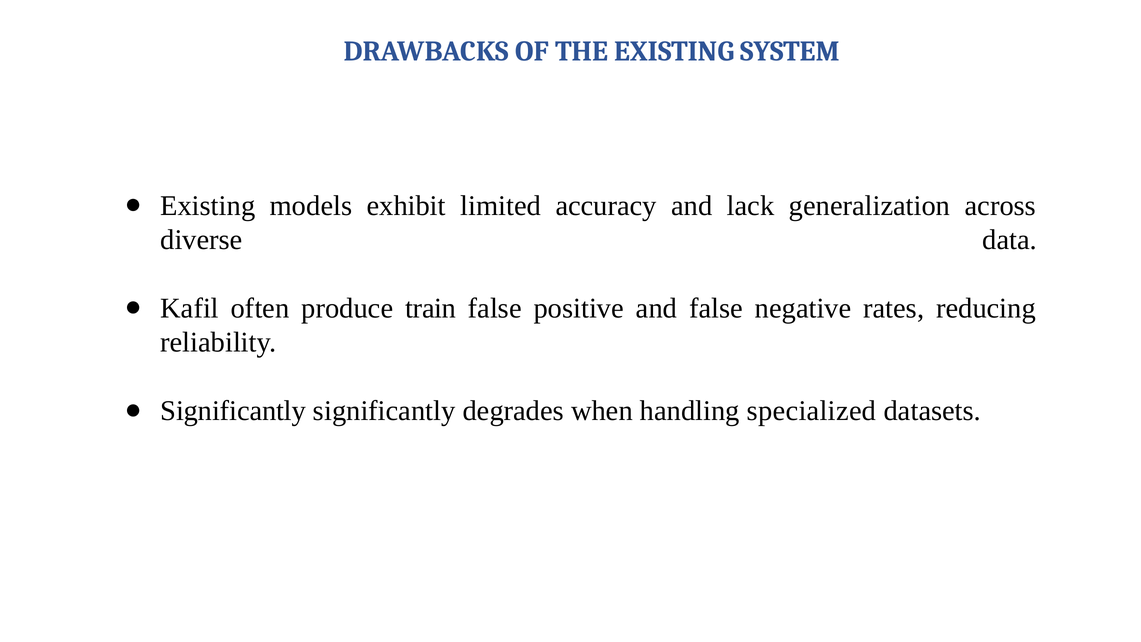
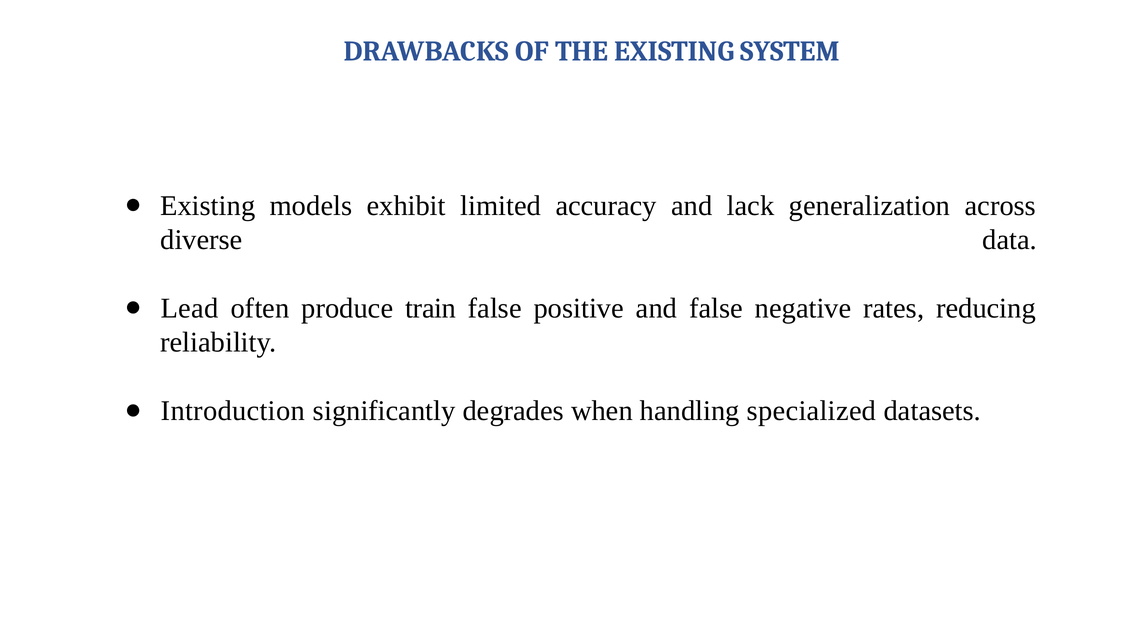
Kafil: Kafil -> Lead
Significantly at (233, 411): Significantly -> Introduction
